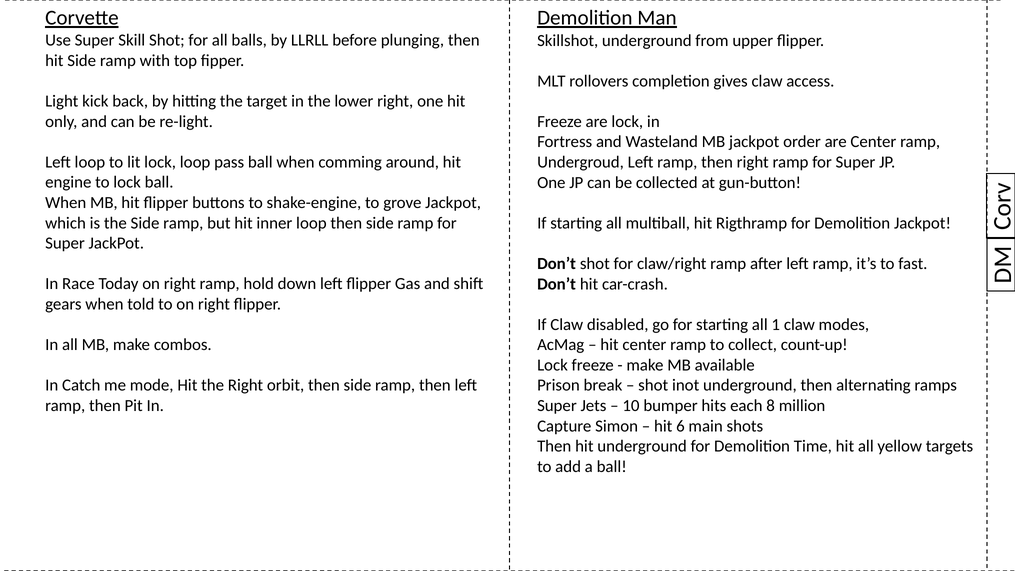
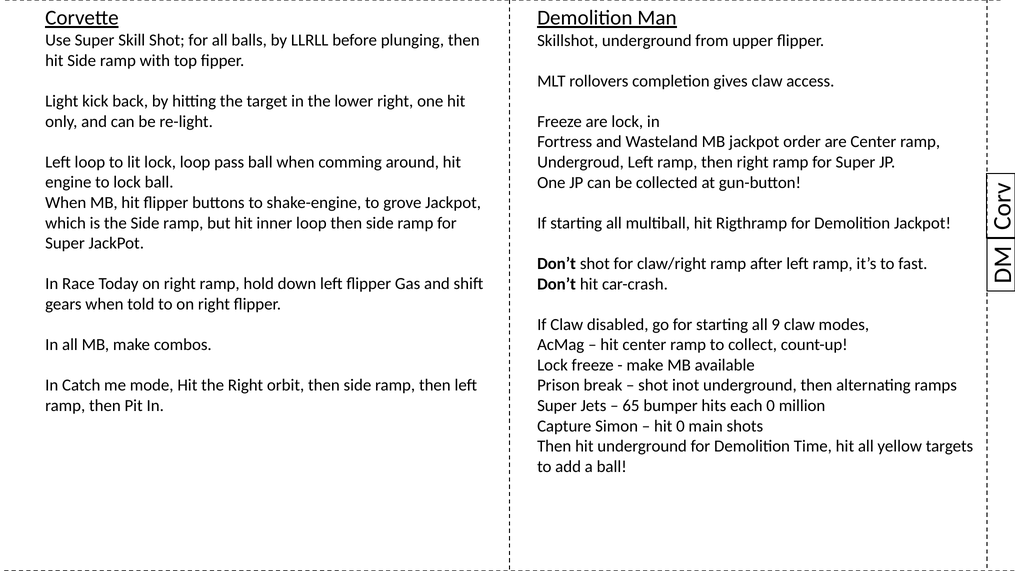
1: 1 -> 9
10: 10 -> 65
each 8: 8 -> 0
hit 6: 6 -> 0
